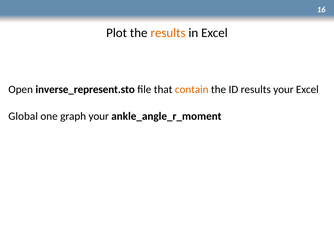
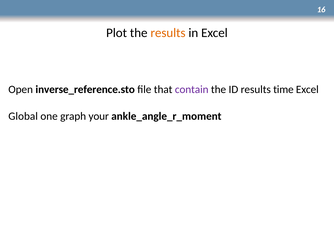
inverse_represent.sto: inverse_represent.sto -> inverse_reference.sto
contain colour: orange -> purple
results your: your -> time
